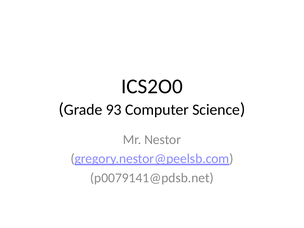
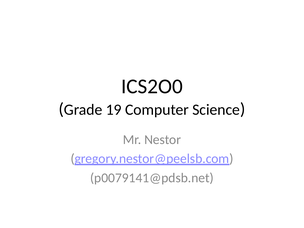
93: 93 -> 19
